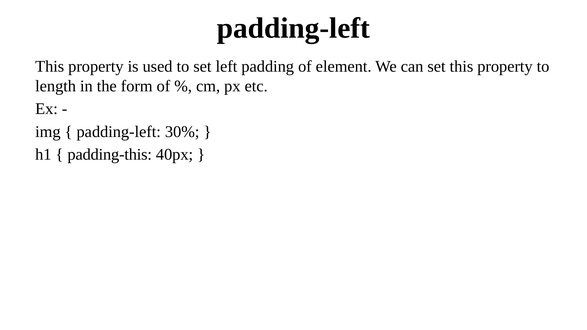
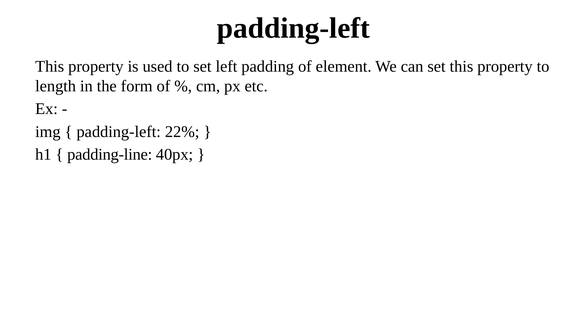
30%: 30% -> 22%
padding-this: padding-this -> padding-line
